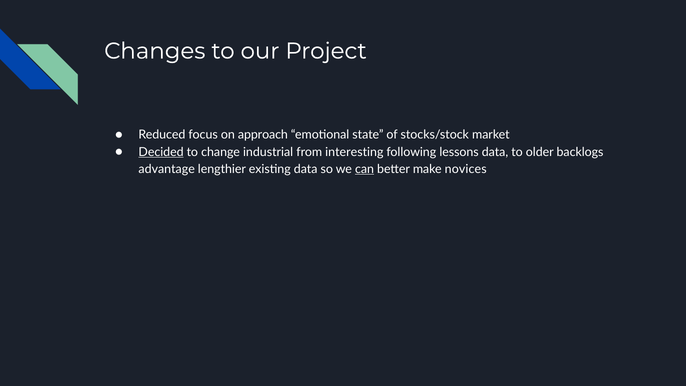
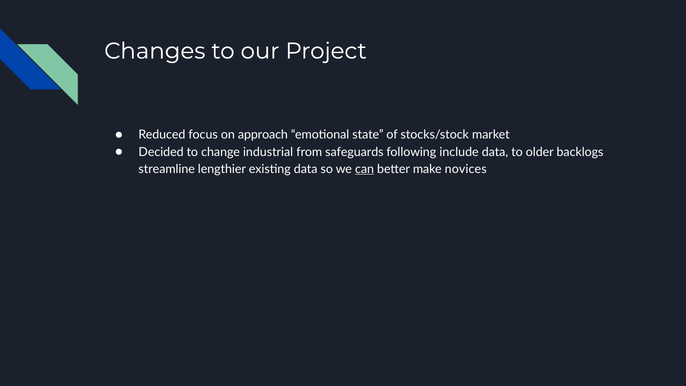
Decided underline: present -> none
interesting: interesting -> safeguards
lessons: lessons -> include
advantage: advantage -> streamline
